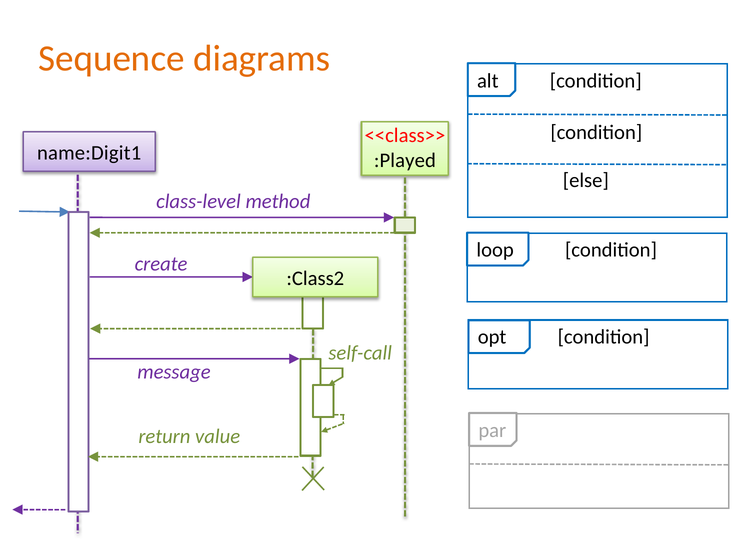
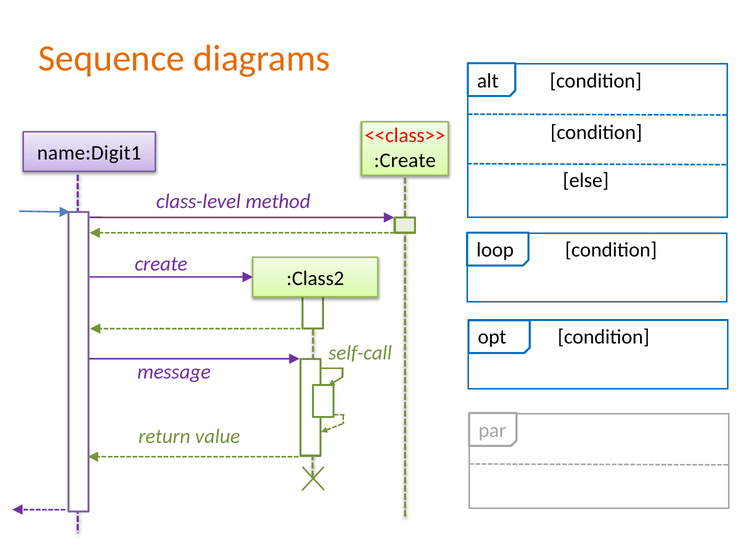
:Played: :Played -> :Create
